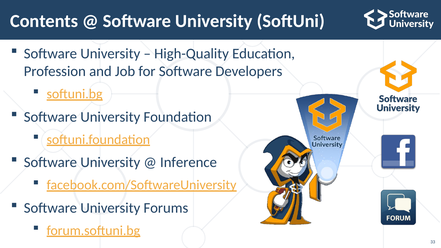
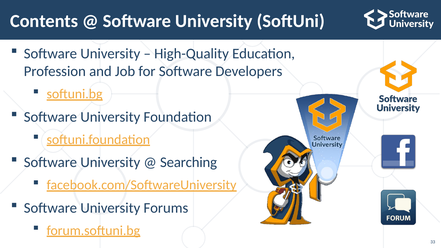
Inference: Inference -> Searching
